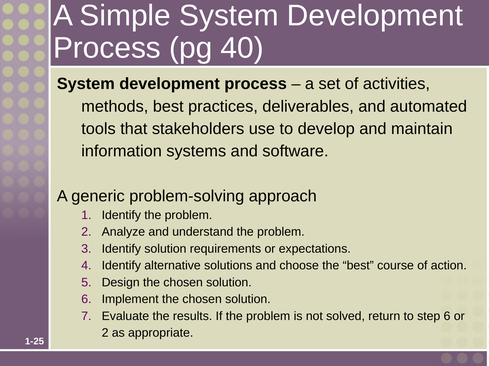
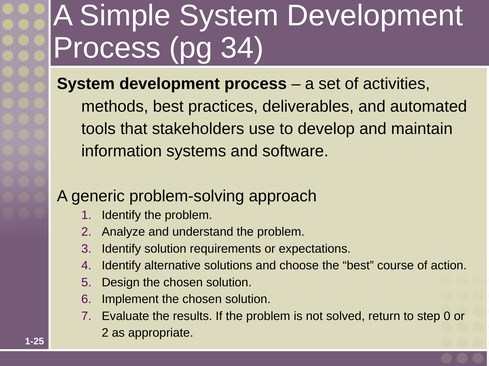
40: 40 -> 34
step 6: 6 -> 0
